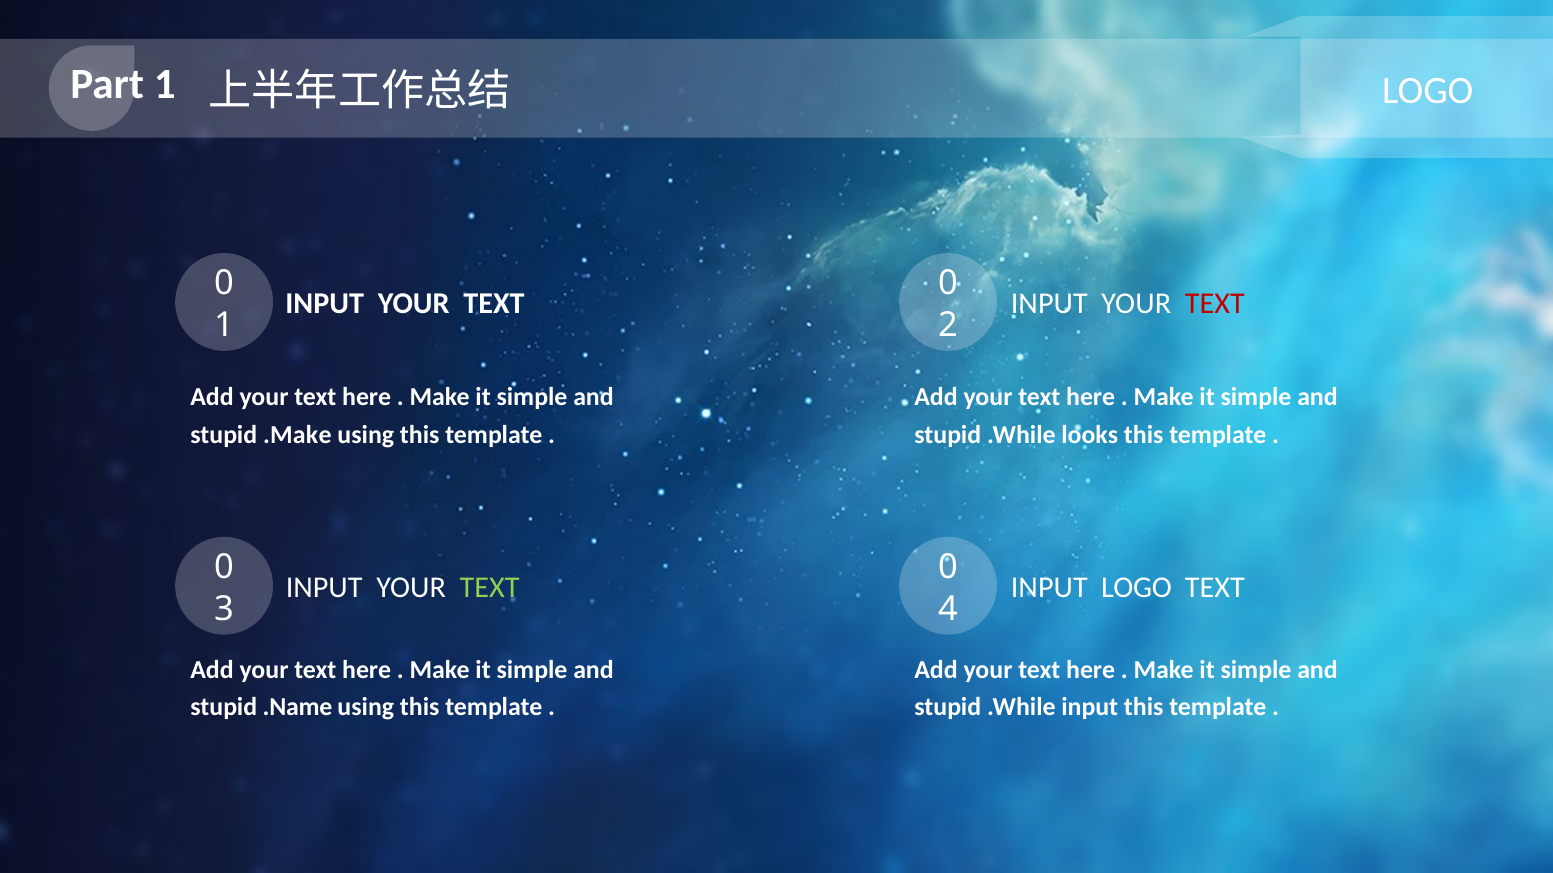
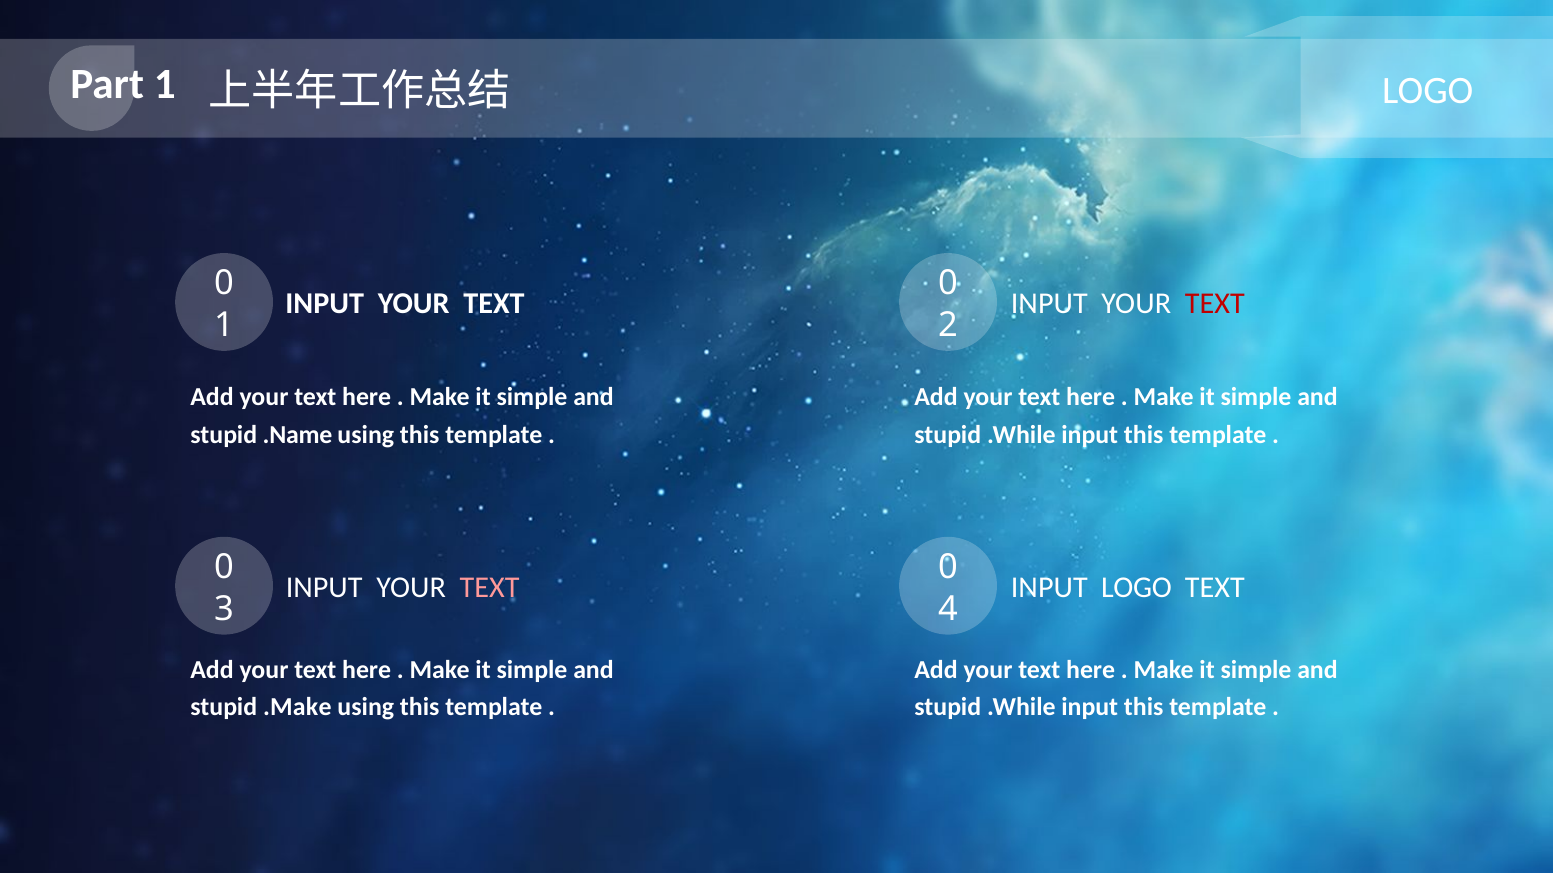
.Make: .Make -> .Name
looks at (1090, 435): looks -> input
TEXT at (490, 588) colour: light green -> pink
.Name: .Name -> .Make
